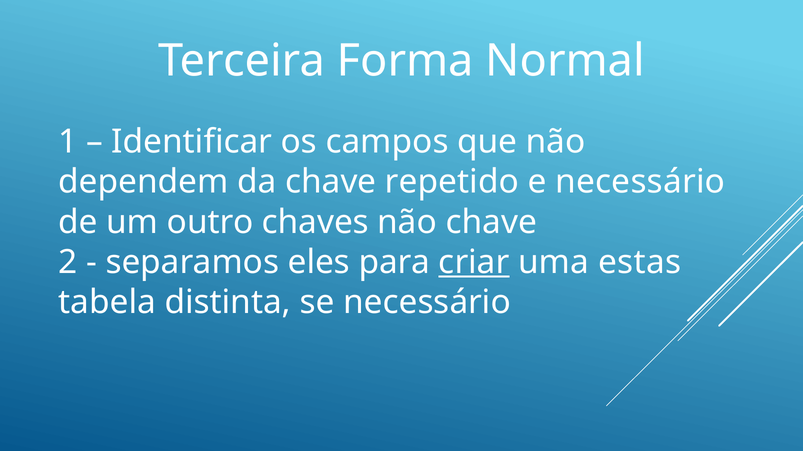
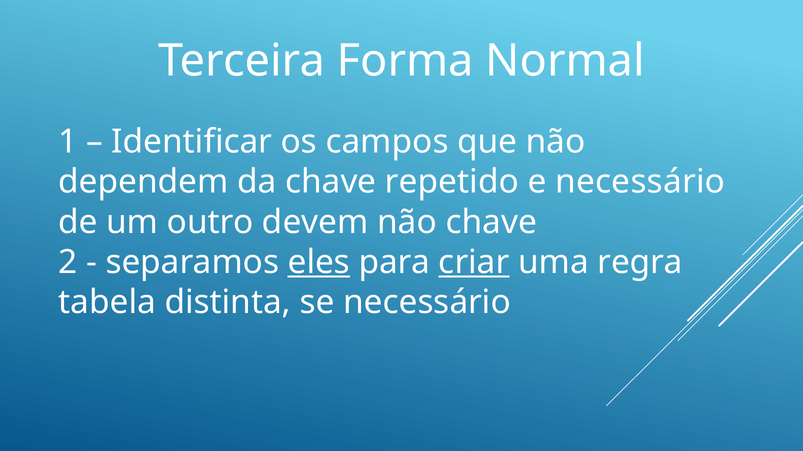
chaves: chaves -> devem
eles underline: none -> present
estas: estas -> regra
